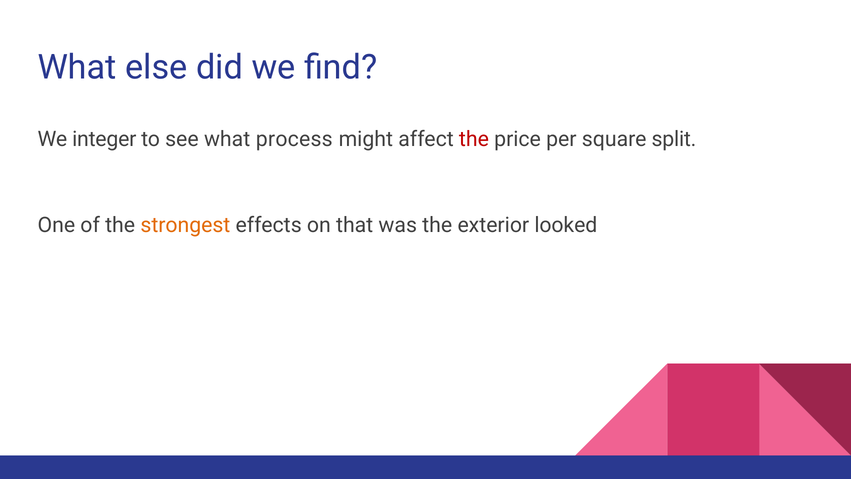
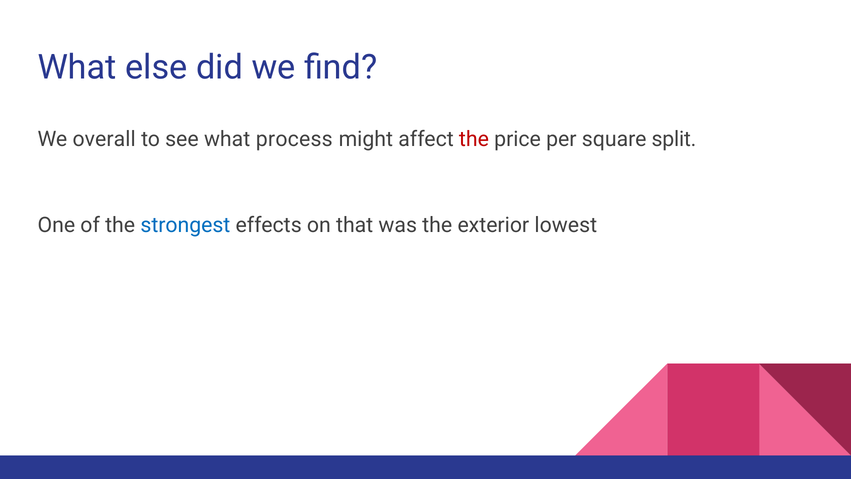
integer: integer -> overall
strongest colour: orange -> blue
looked: looked -> lowest
